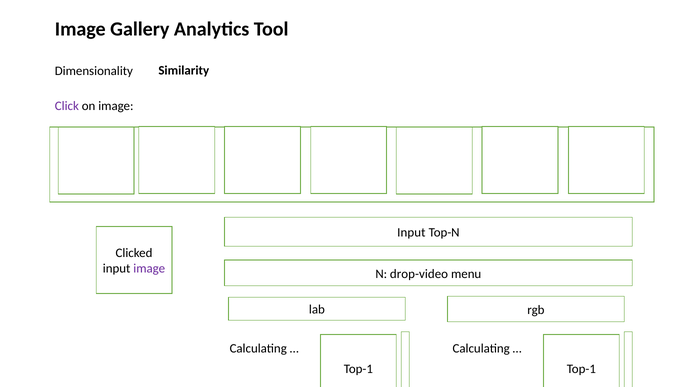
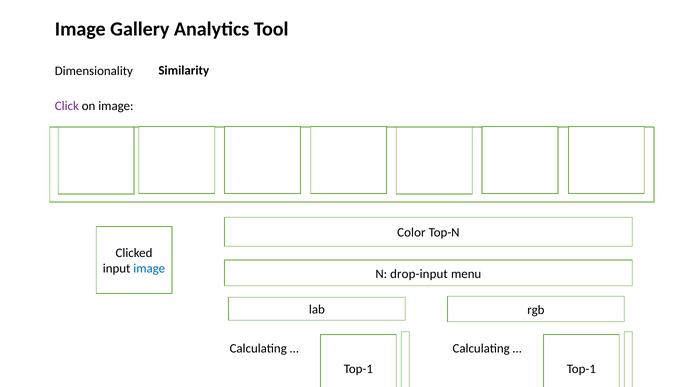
Input at (411, 233): Input -> Color
image at (149, 269) colour: purple -> blue
drop-video: drop-video -> drop-input
